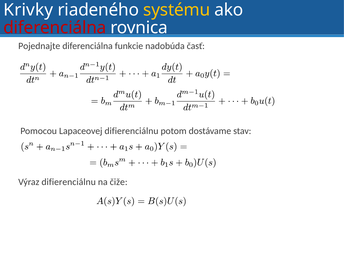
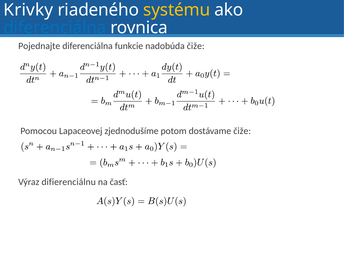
diferenciálna at (55, 28) colour: red -> blue
nadobúda časť: časť -> čiže
Lapaceovej difierenciálnu: difierenciálnu -> zjednodušíme
dostávame stav: stav -> čiže
čiže: čiže -> časť
